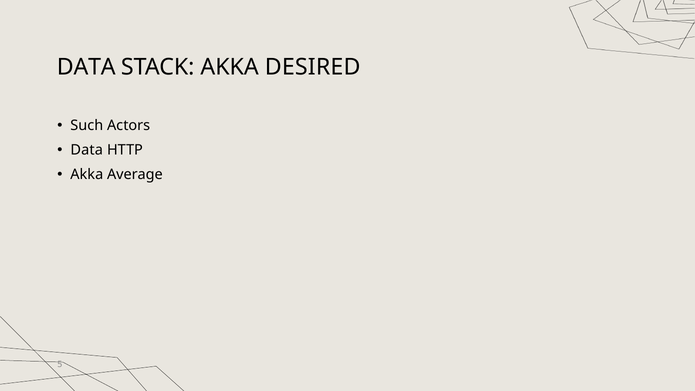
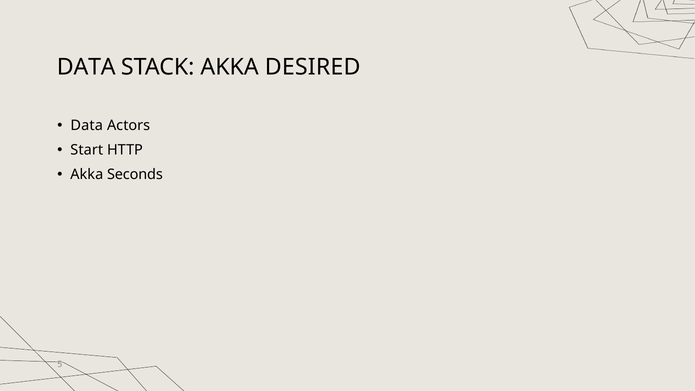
Such at (87, 126): Such -> Data
Data at (87, 150): Data -> Start
Average: Average -> Seconds
